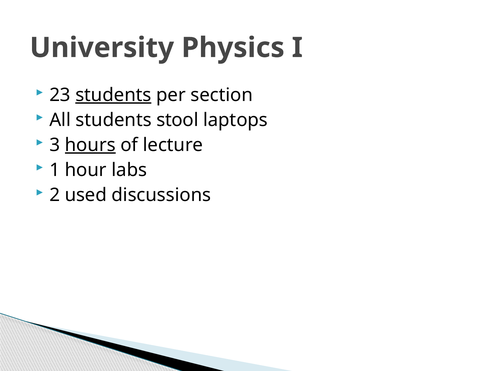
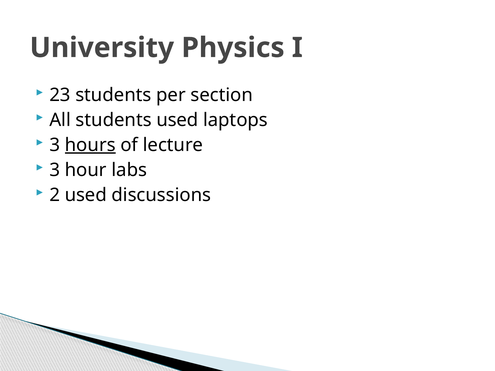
students at (113, 95) underline: present -> none
students stool: stool -> used
1 at (55, 170): 1 -> 3
